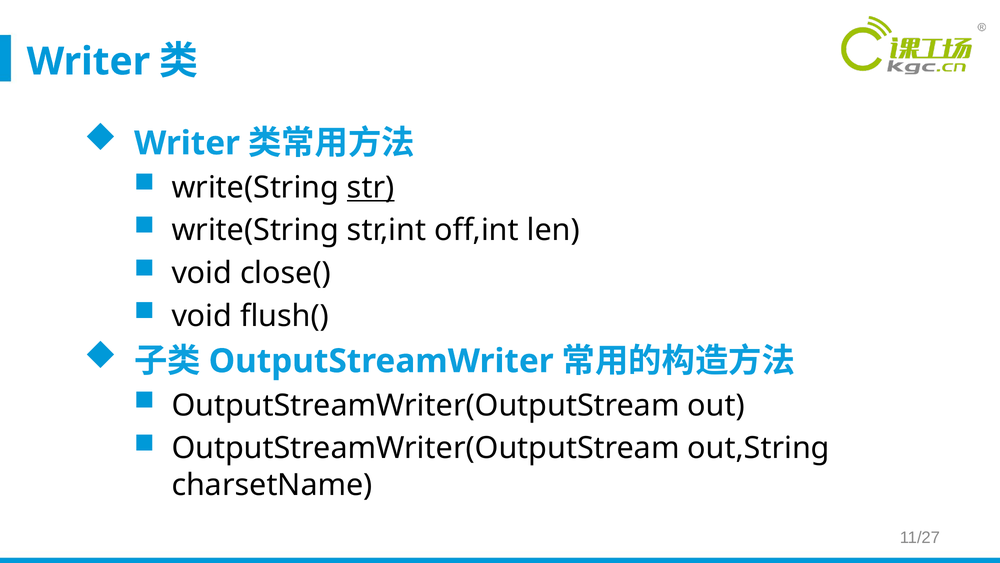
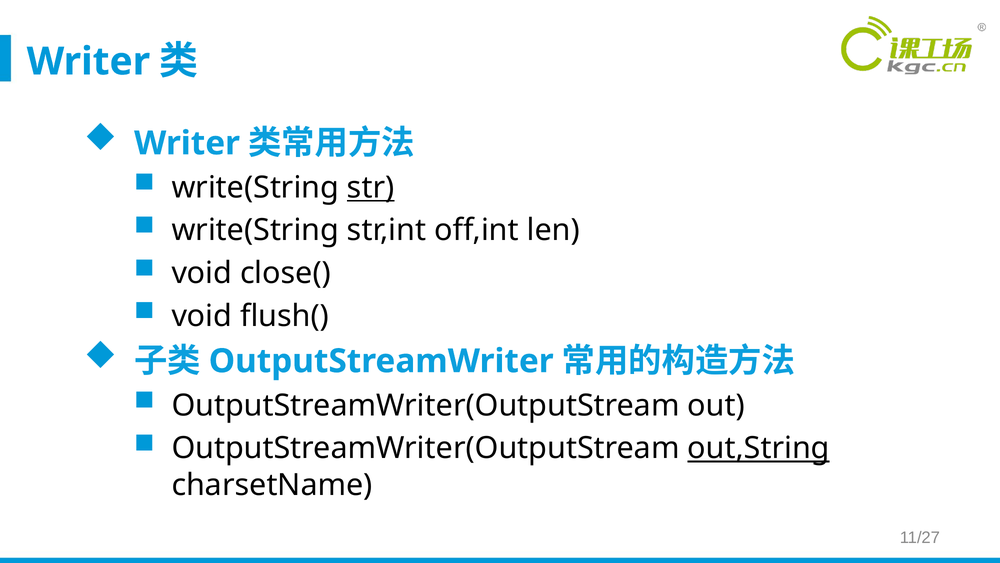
out,String underline: none -> present
